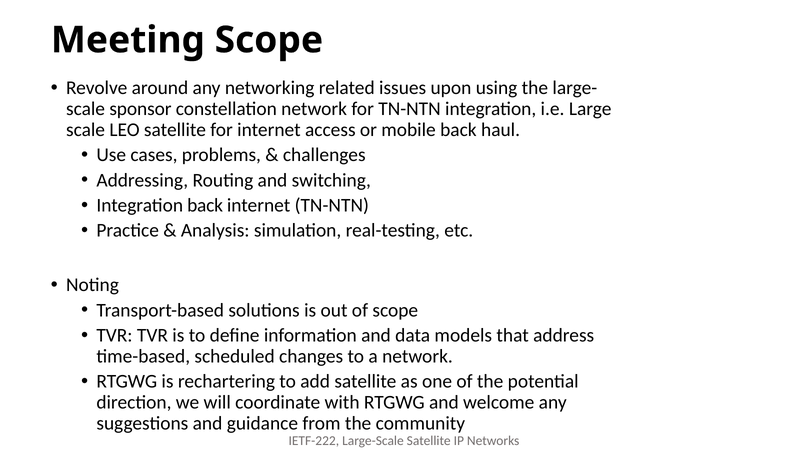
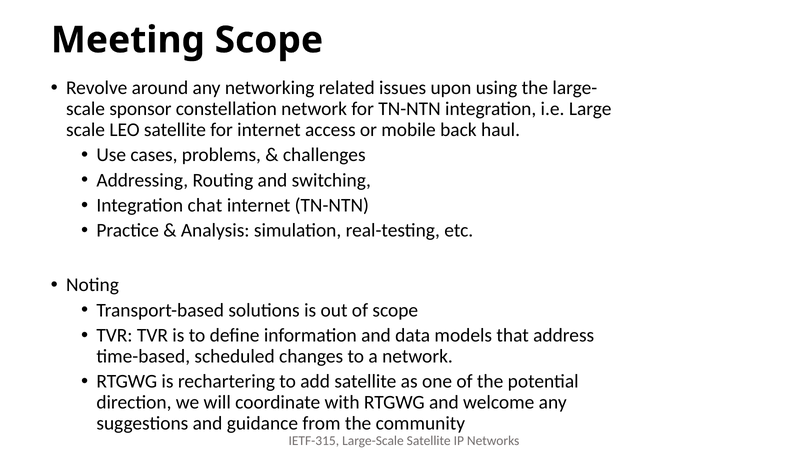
Integration back: back -> chat
IETF-222: IETF-222 -> IETF-315
